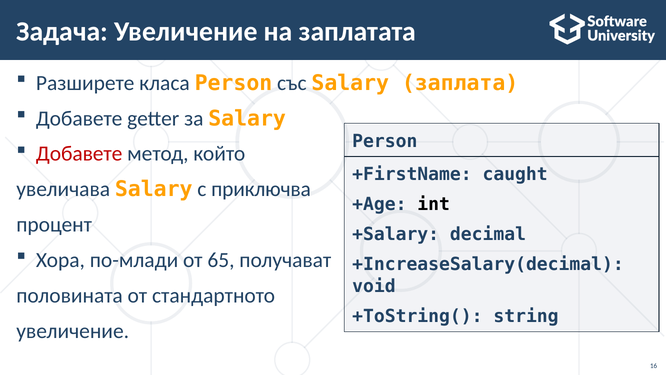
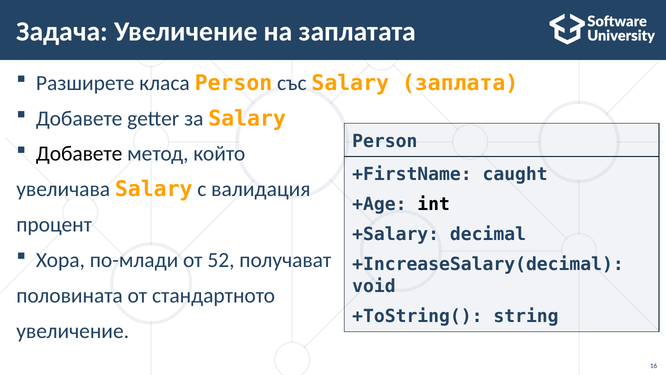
Добавете at (79, 154) colour: red -> black
приключва: приключва -> валидация
65: 65 -> 52
